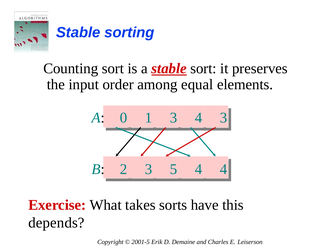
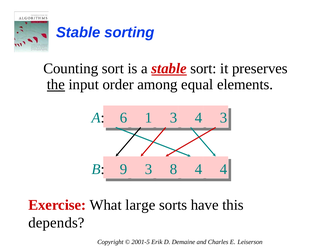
the underline: none -> present
0: 0 -> 6
2: 2 -> 9
5: 5 -> 8
takes: takes -> large
